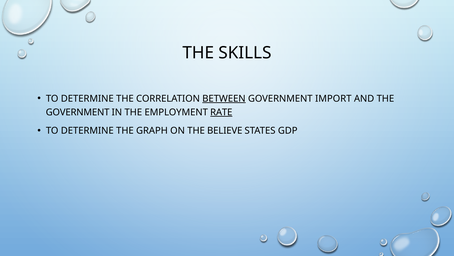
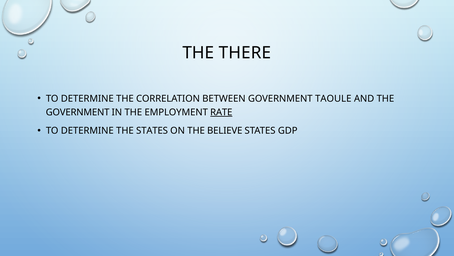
SKILLS: SKILLS -> THERE
BETWEEN underline: present -> none
IMPORT: IMPORT -> TAOULE
THE GRAPH: GRAPH -> STATES
